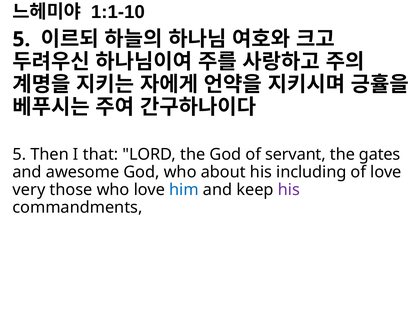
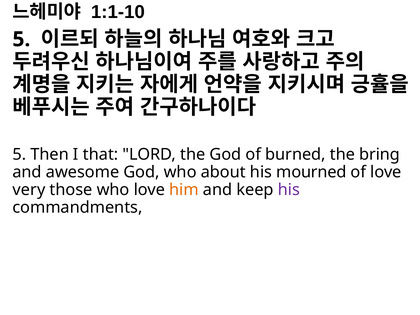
servant: servant -> burned
gates: gates -> bring
including: including -> mourned
him colour: blue -> orange
